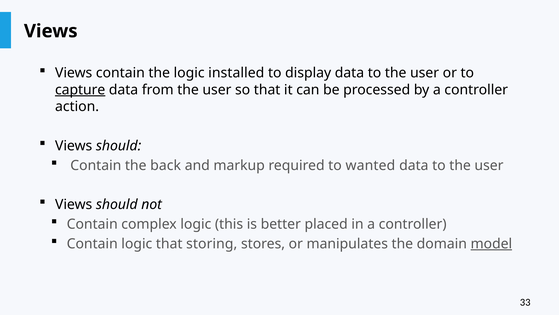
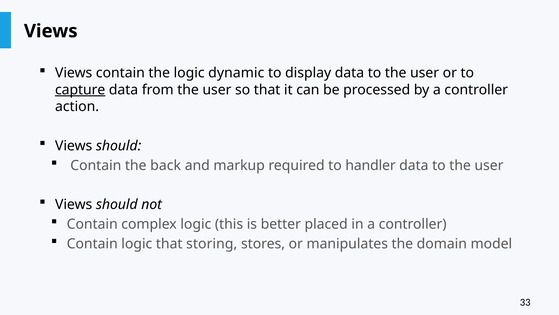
installed: installed -> dynamic
wanted: wanted -> handler
model underline: present -> none
